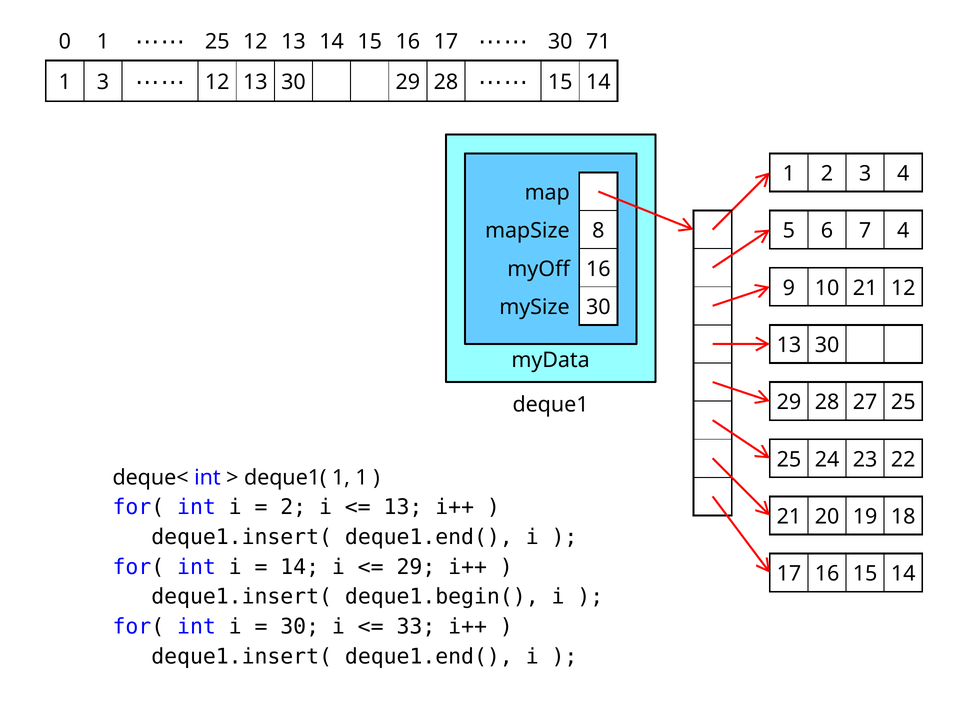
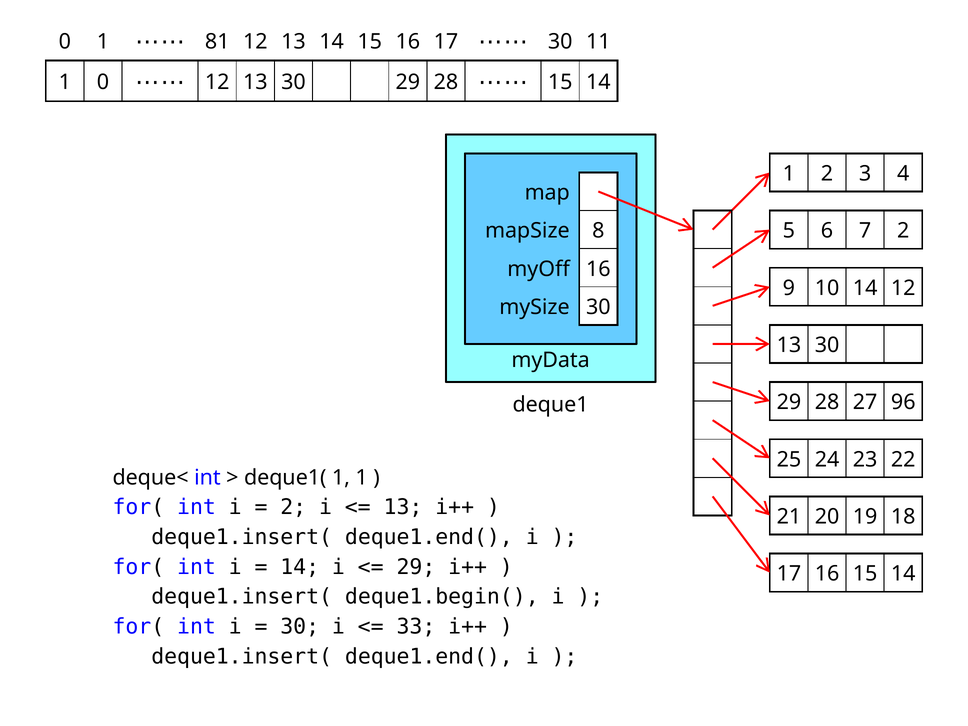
25 at (217, 41): 25 -> 81
71: 71 -> 11
1 3: 3 -> 0
7 4: 4 -> 2
10 21: 21 -> 14
27 25: 25 -> 96
